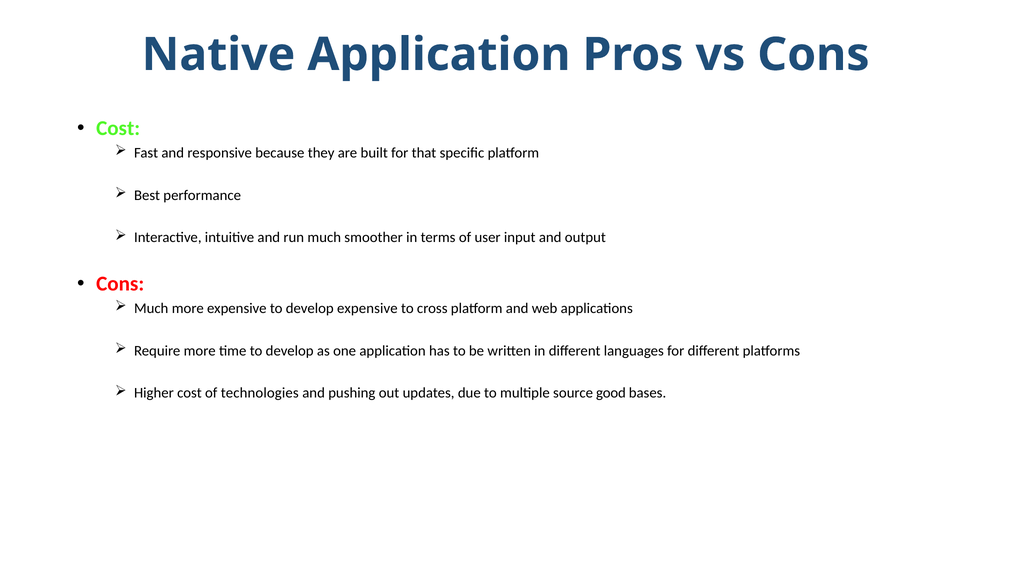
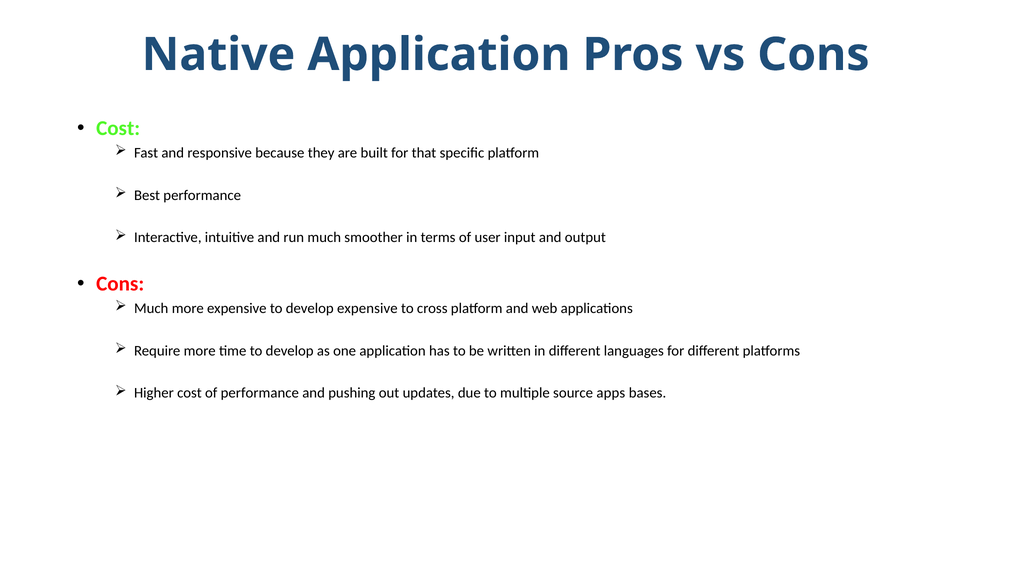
of technologies: technologies -> performance
good: good -> apps
